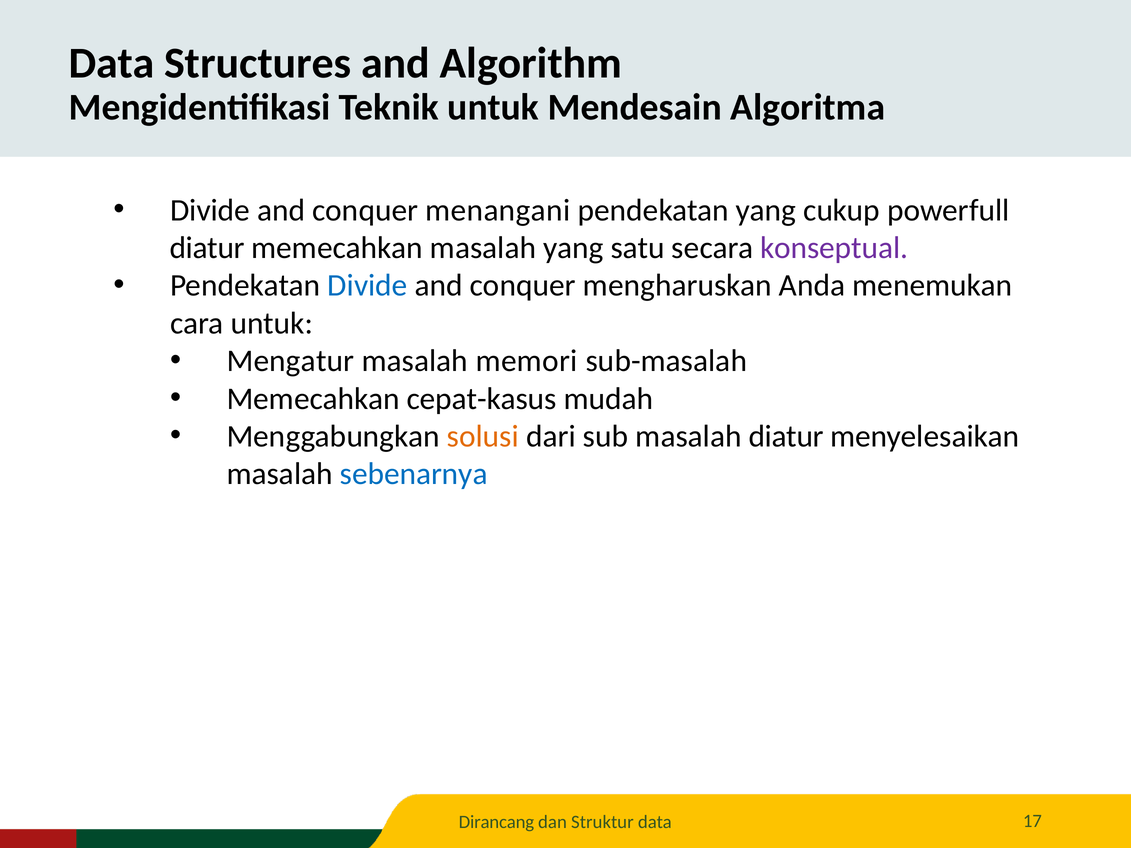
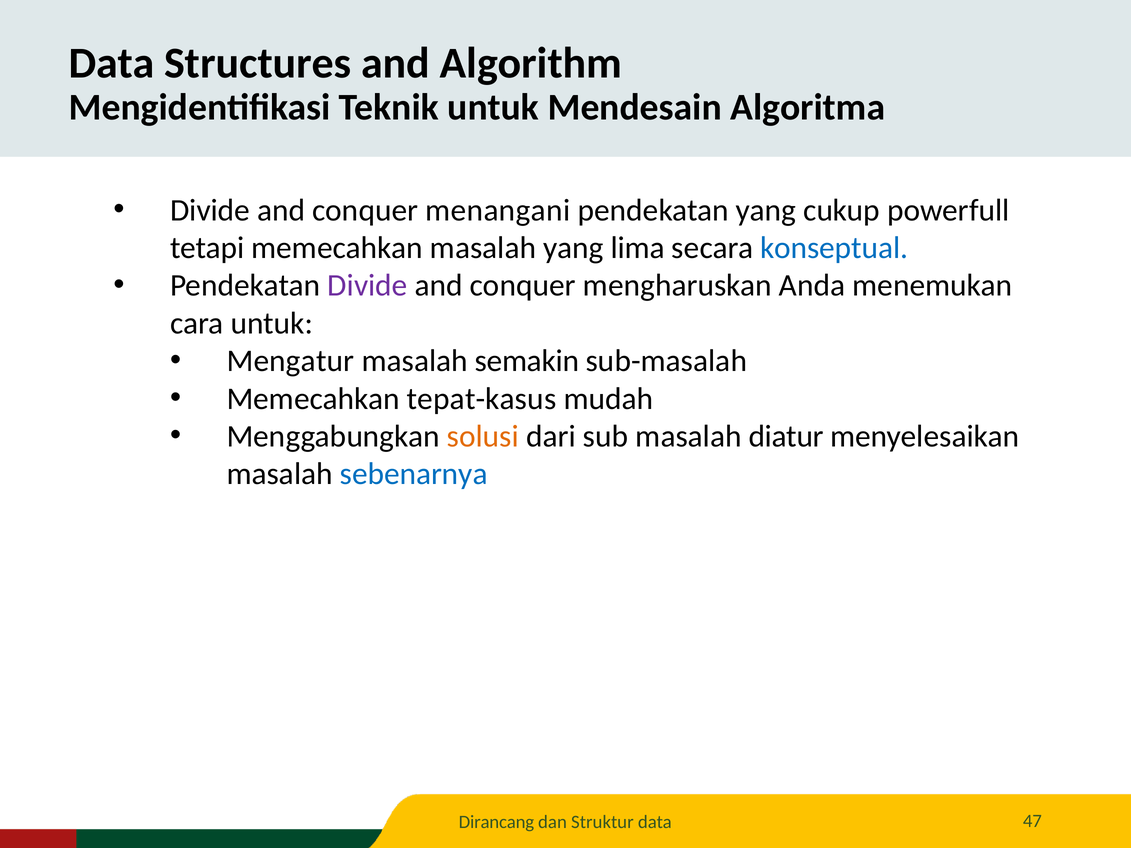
diatur at (207, 248): diatur -> tetapi
satu: satu -> lima
konseptual colour: purple -> blue
Divide at (368, 286) colour: blue -> purple
memori: memori -> semakin
cepat-kasus: cepat-kasus -> tepat-kasus
17: 17 -> 47
